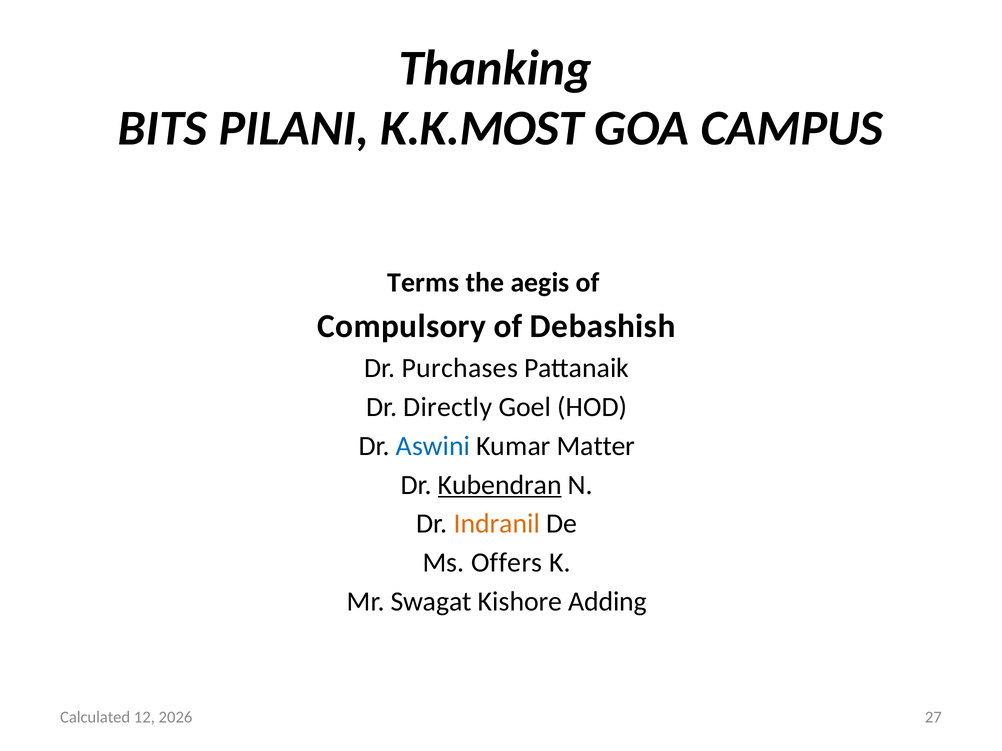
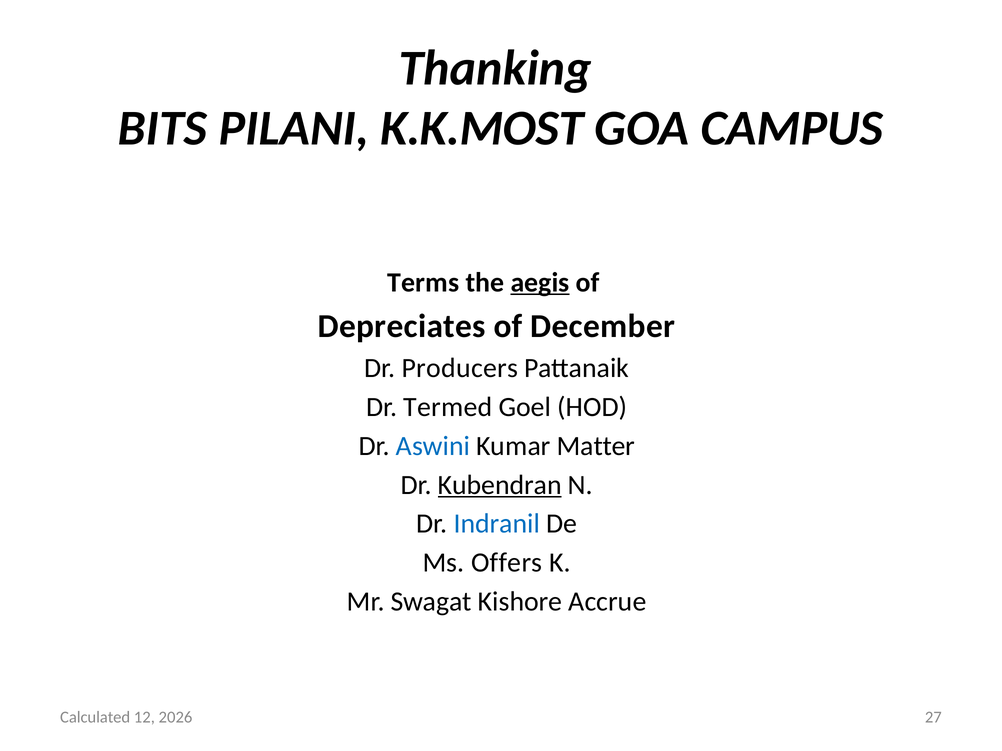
aegis underline: none -> present
Compulsory: Compulsory -> Depreciates
Debashish: Debashish -> December
Purchases: Purchases -> Producers
Directly: Directly -> Termed
Indranil colour: orange -> blue
Adding: Adding -> Accrue
